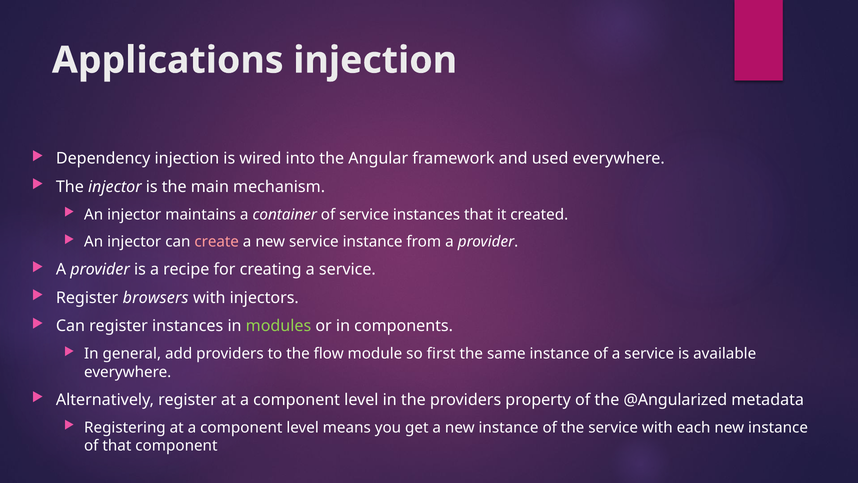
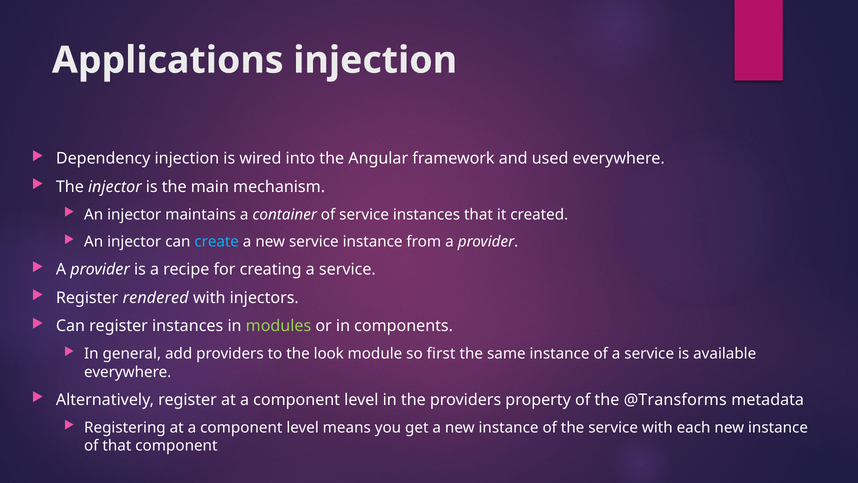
create colour: pink -> light blue
browsers: browsers -> rendered
flow: flow -> look
@Angularized: @Angularized -> @Transforms
